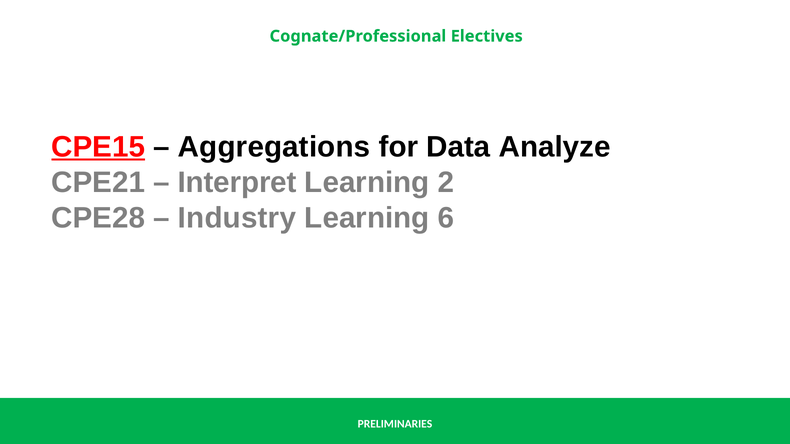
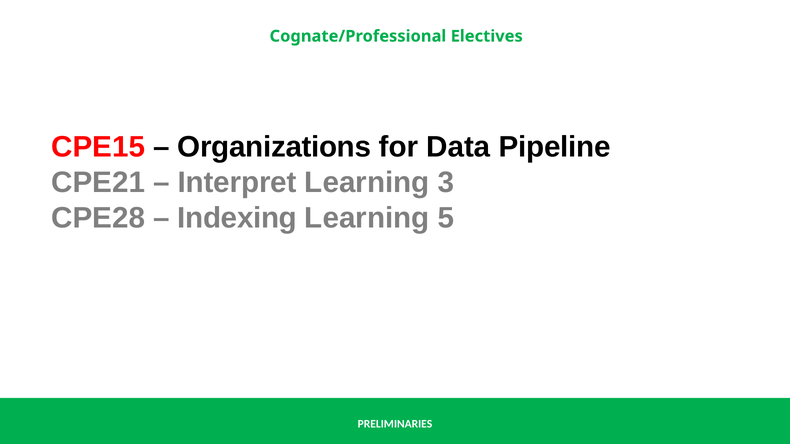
CPE15 underline: present -> none
Aggregations: Aggregations -> Organizations
Analyze: Analyze -> Pipeline
2: 2 -> 3
Industry: Industry -> Indexing
6: 6 -> 5
